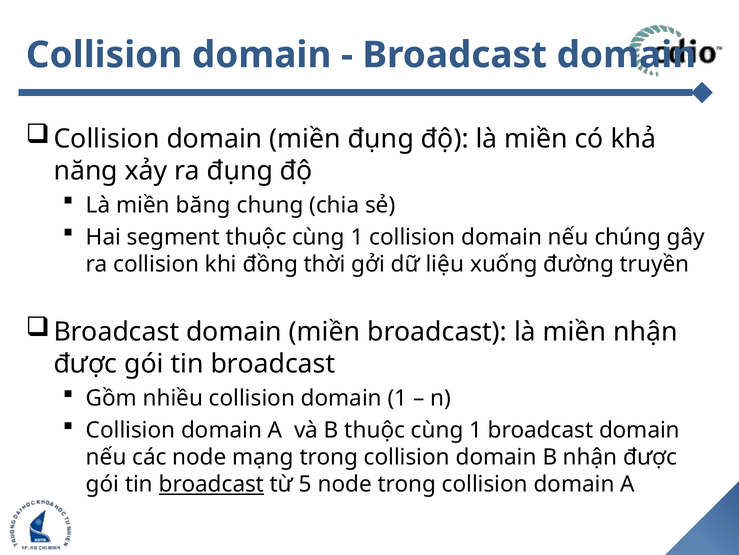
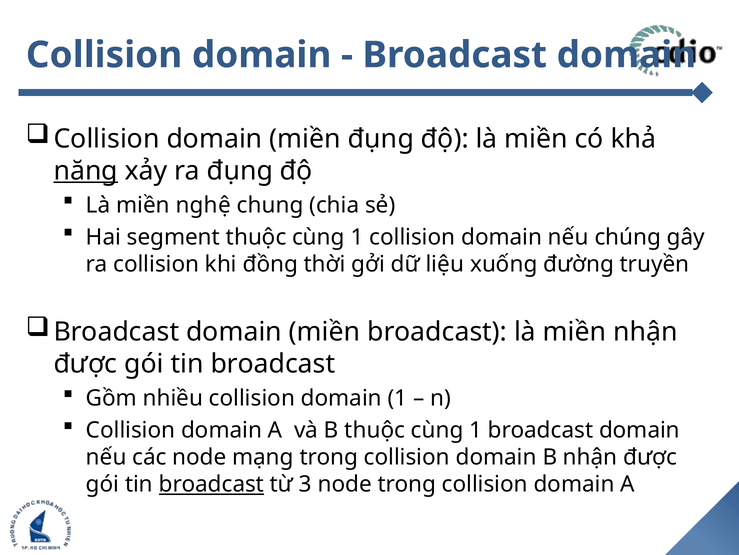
năng underline: none -> present
băng: băng -> nghệ
5: 5 -> 3
